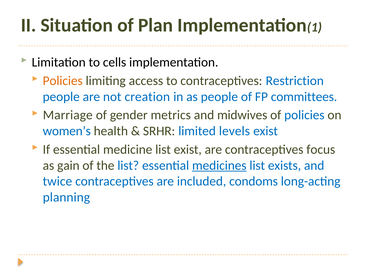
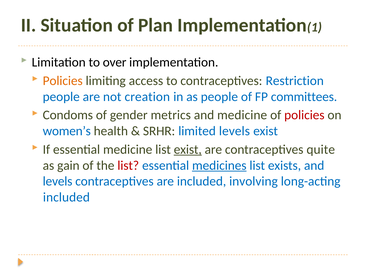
cells: cells -> over
Marriage: Marriage -> Condoms
and midwives: midwives -> medicine
policies at (304, 115) colour: blue -> red
exist at (188, 149) underline: none -> present
focus: focus -> quite
list at (128, 165) colour: blue -> red
twice at (57, 181): twice -> levels
condoms: condoms -> involving
planning at (66, 197): planning -> included
